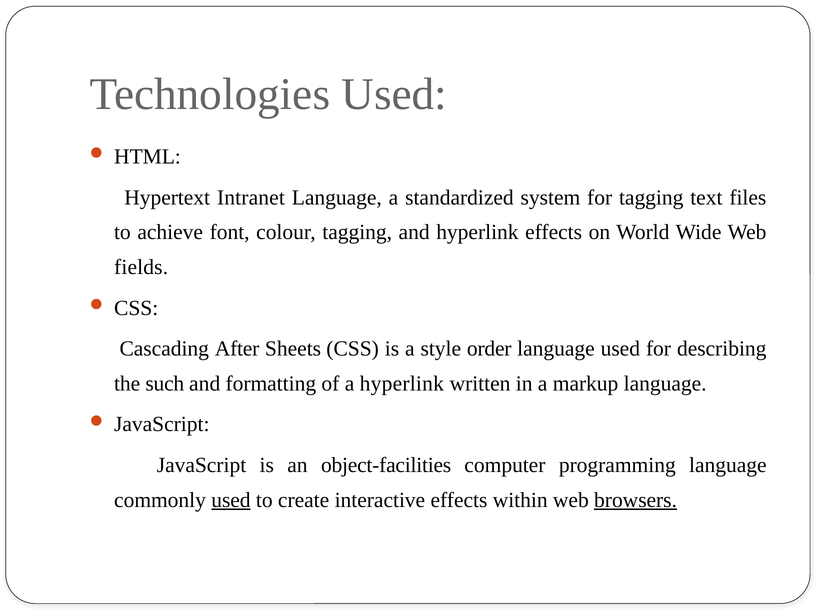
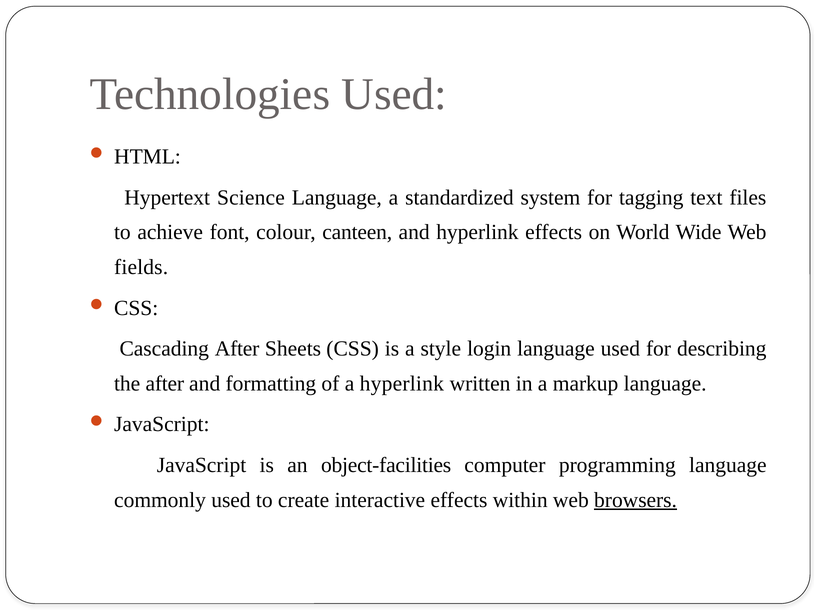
Intranet: Intranet -> Science
colour tagging: tagging -> canteen
order: order -> login
the such: such -> after
used at (231, 500) underline: present -> none
